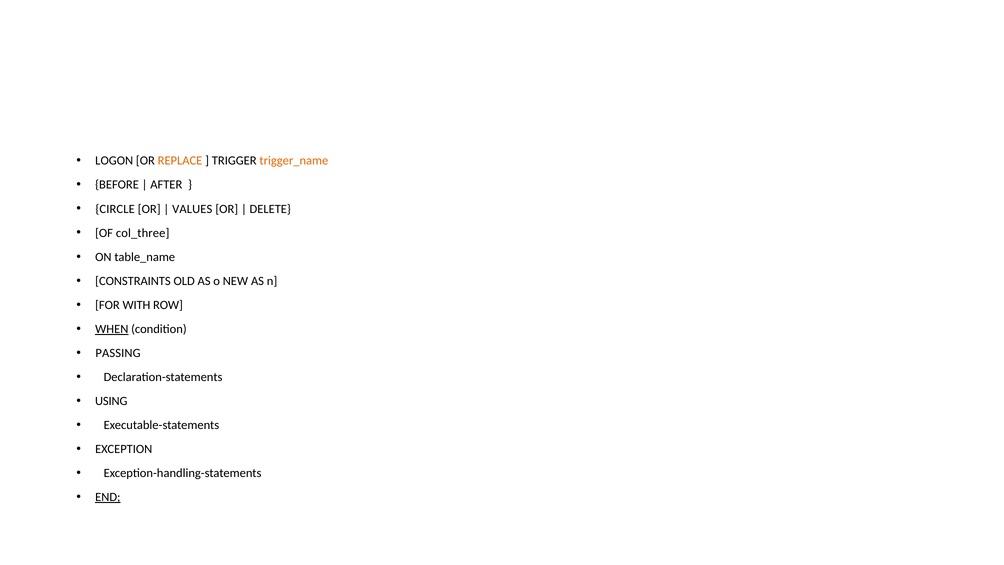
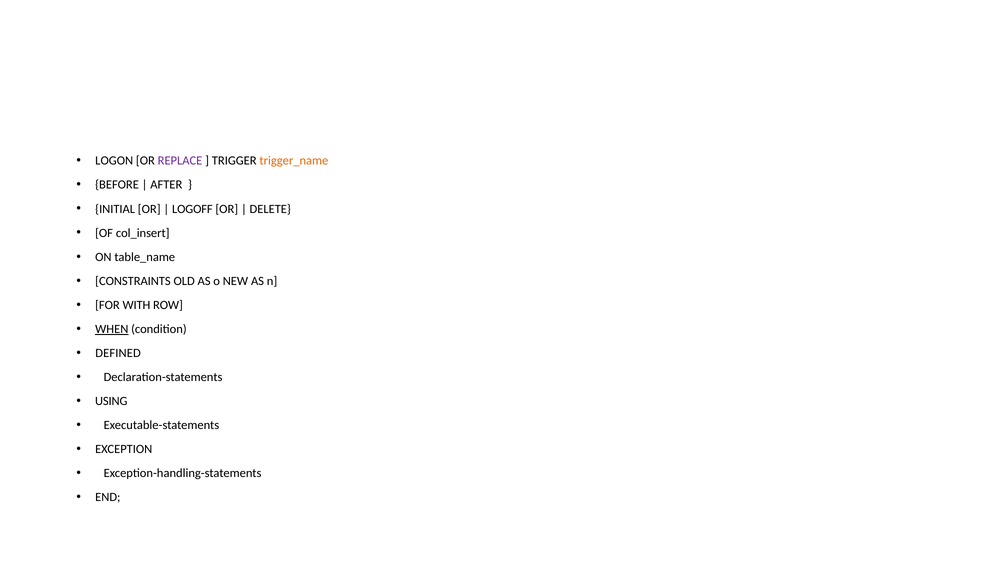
REPLACE colour: orange -> purple
CIRCLE: CIRCLE -> INITIAL
VALUES: VALUES -> LOGOFF
col_three: col_three -> col_insert
PASSING: PASSING -> DEFINED
END underline: present -> none
